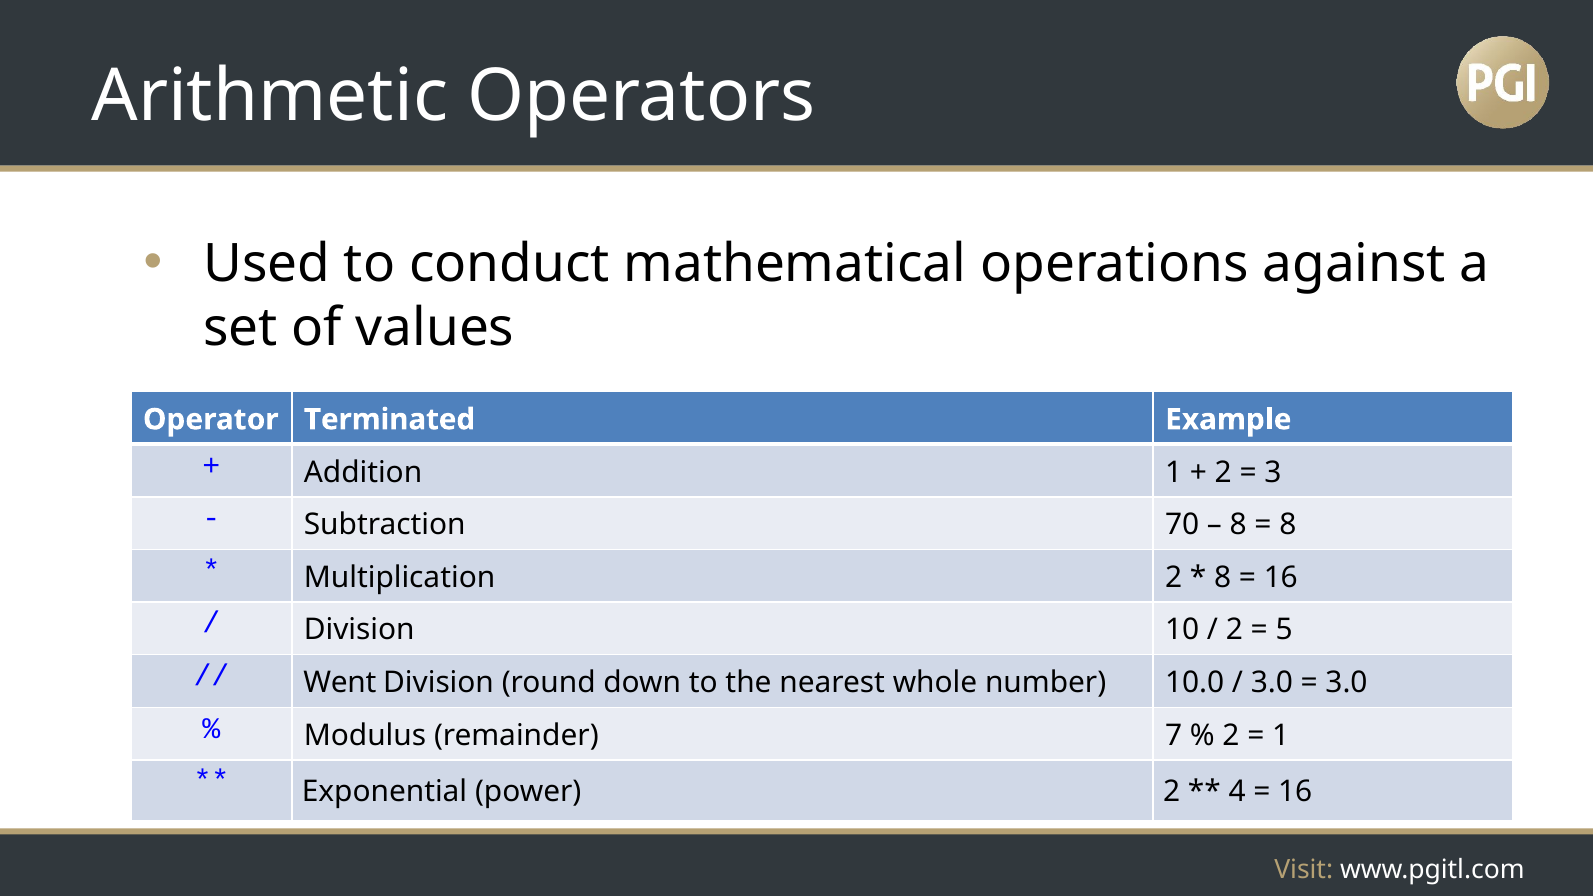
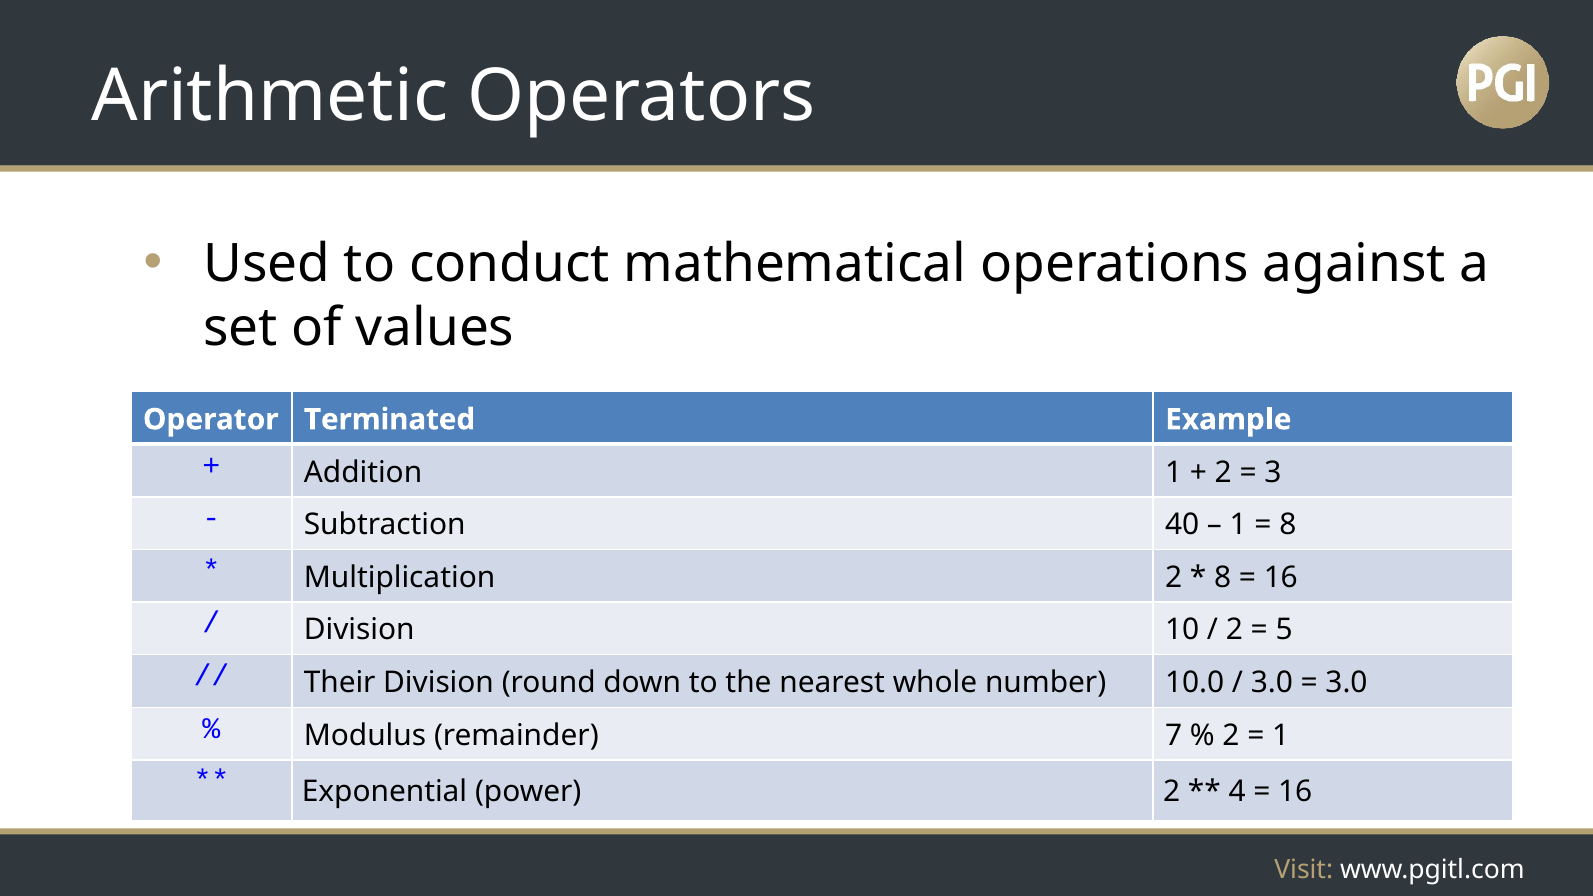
70: 70 -> 40
8 at (1238, 525): 8 -> 1
Went: Went -> Their
